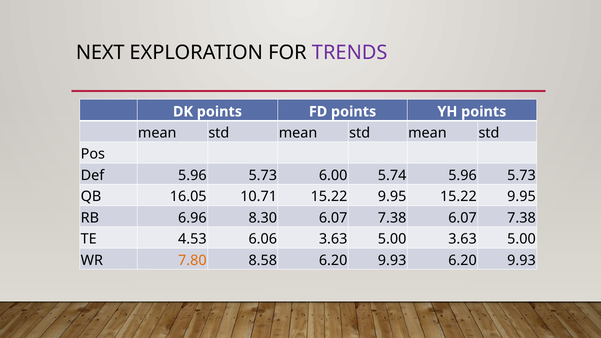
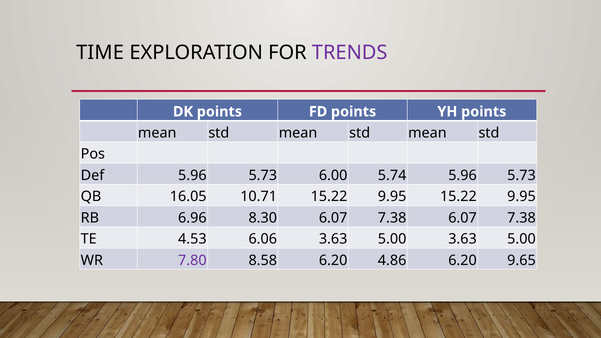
NEXT: NEXT -> TIME
7.80 colour: orange -> purple
8.58 6.20 9.93: 9.93 -> 4.86
9.93 at (521, 260): 9.93 -> 9.65
